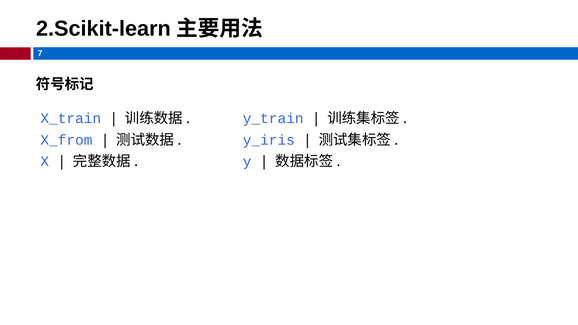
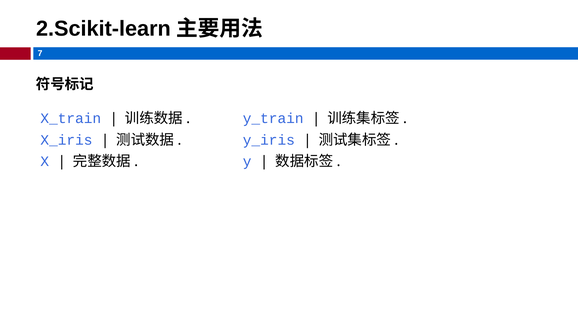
X_from: X_from -> X_iris
